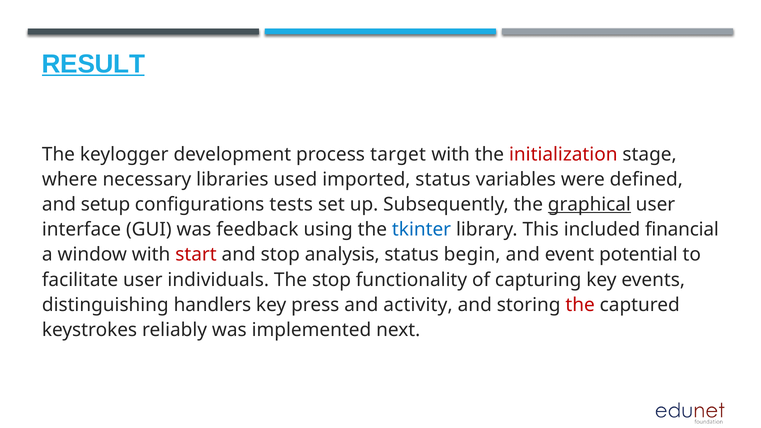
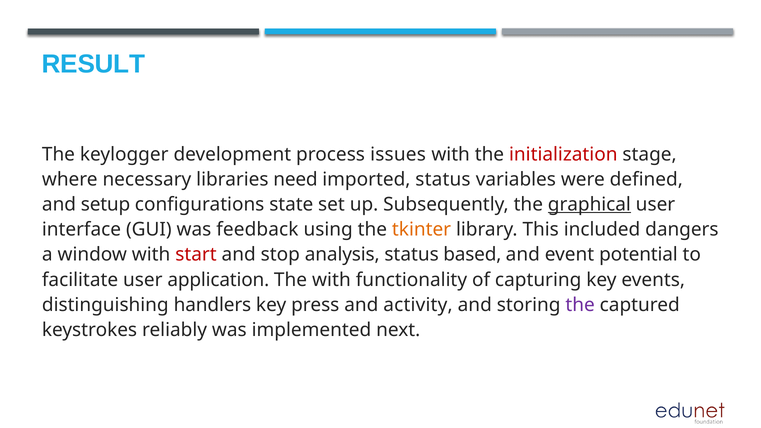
RESULT underline: present -> none
target: target -> issues
used: used -> need
tests: tests -> state
tkinter colour: blue -> orange
financial: financial -> dangers
begin: begin -> based
individuals: individuals -> application
The stop: stop -> with
the at (580, 305) colour: red -> purple
